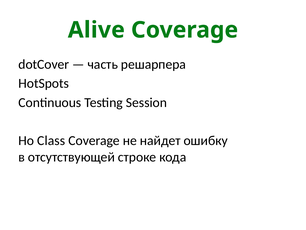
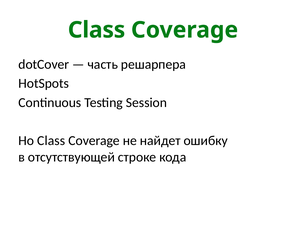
Alive at (96, 30): Alive -> Class
